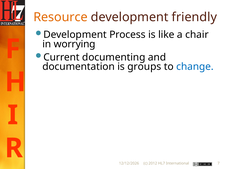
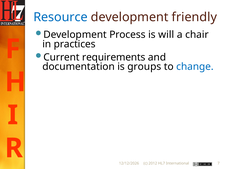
Resource colour: orange -> blue
like: like -> will
worrying: worrying -> practices
documenting: documenting -> requirements
